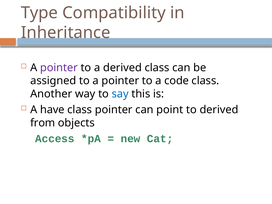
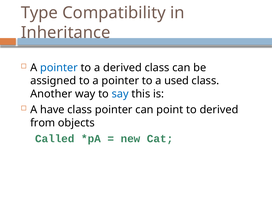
pointer at (59, 68) colour: purple -> blue
code: code -> used
Access: Access -> Called
